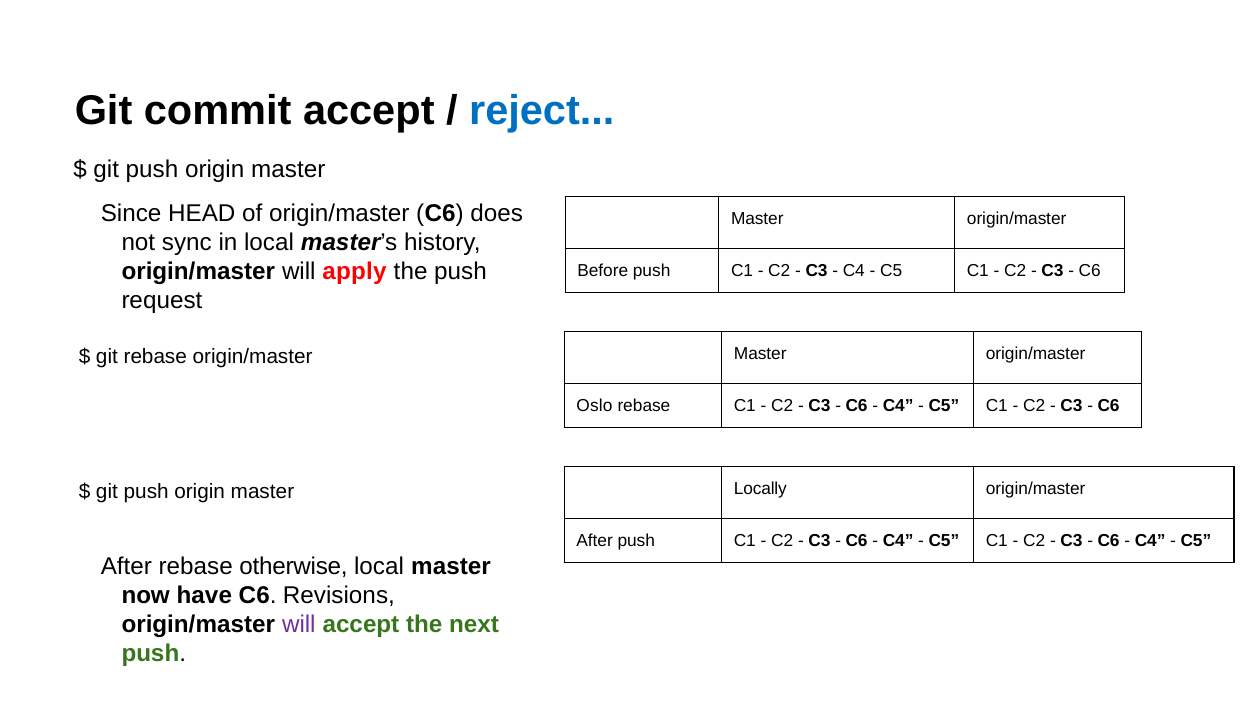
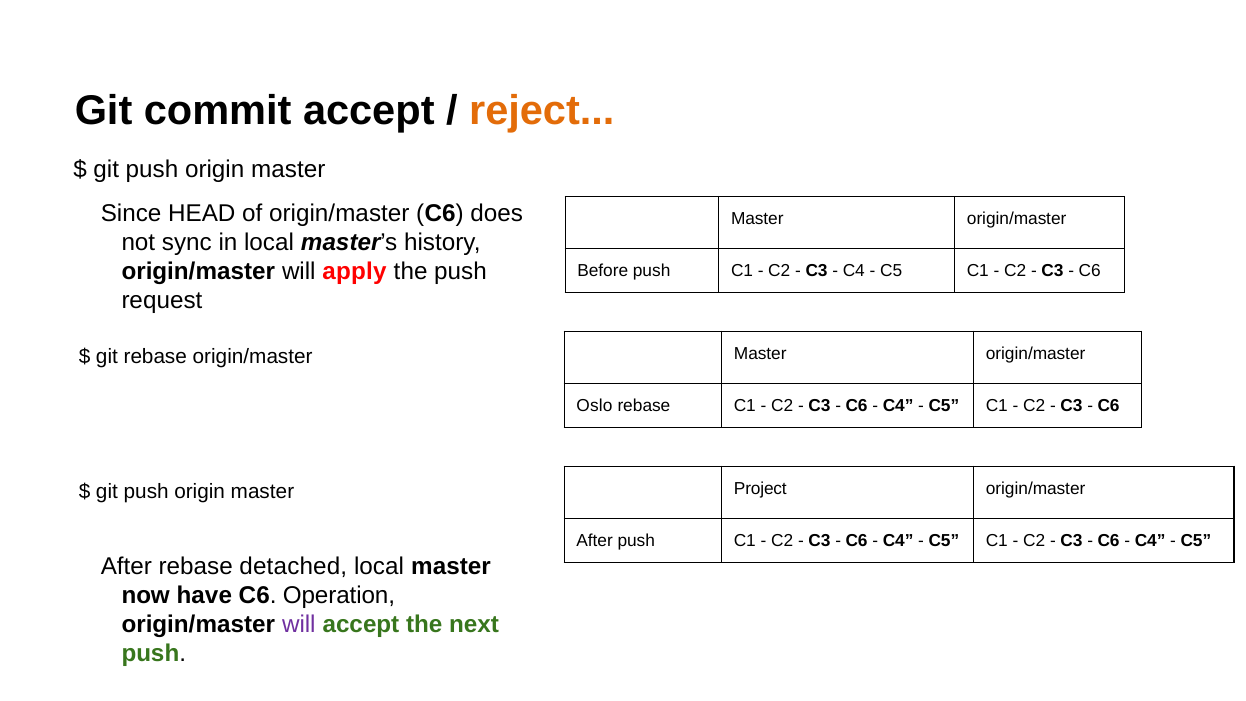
reject colour: blue -> orange
Locally: Locally -> Project
otherwise: otherwise -> detached
Revisions: Revisions -> Operation
